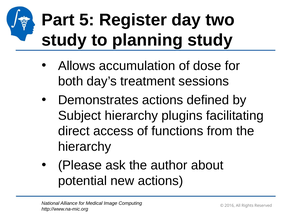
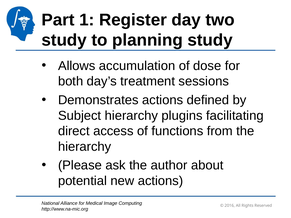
5: 5 -> 1
